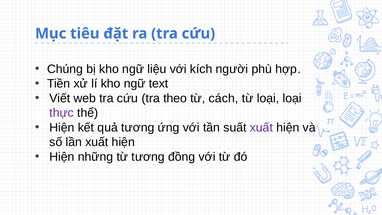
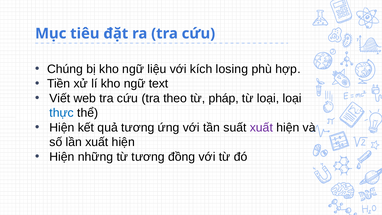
người: người -> losing
cách: cách -> pháp
thực colour: purple -> blue
